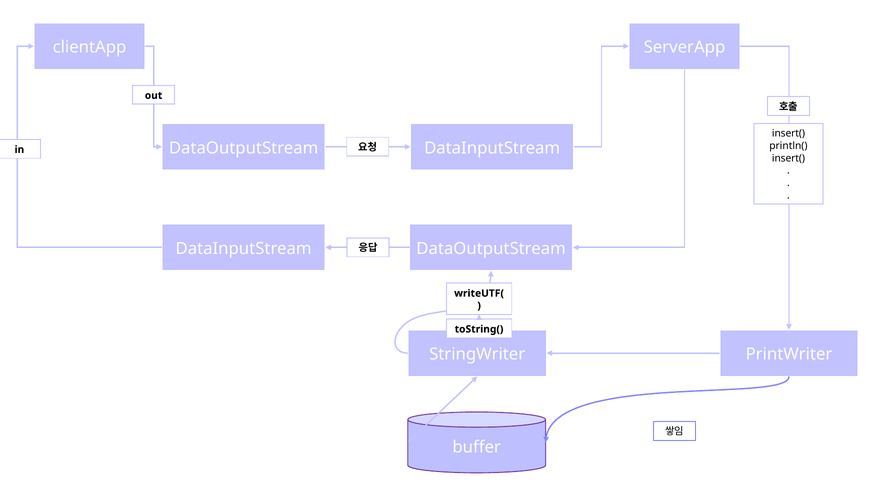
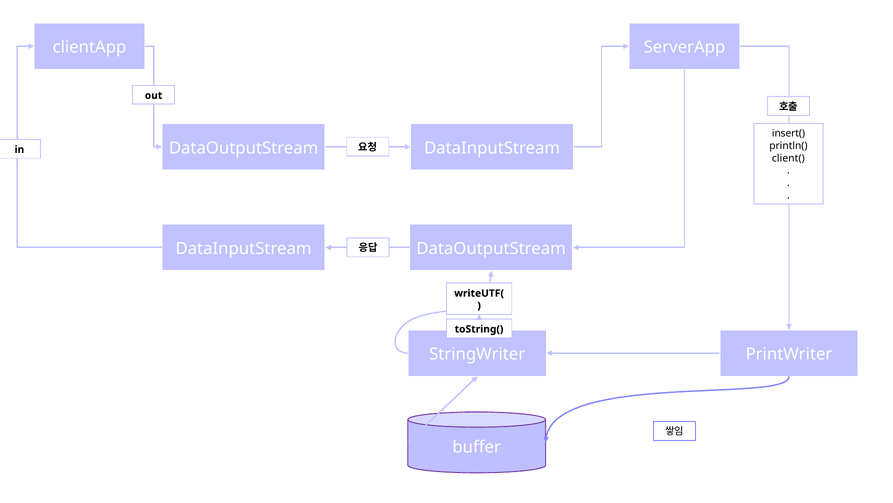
insert( at (788, 158): insert( -> client(
